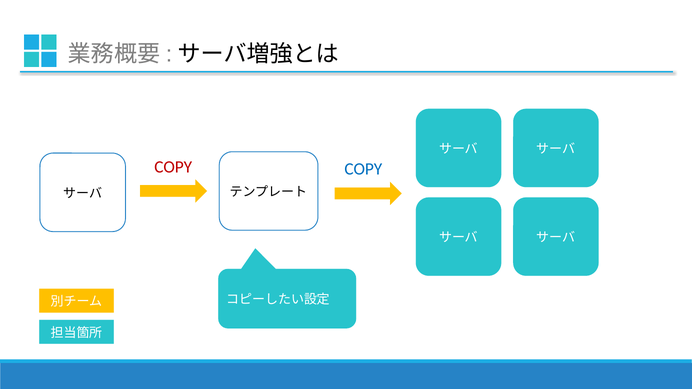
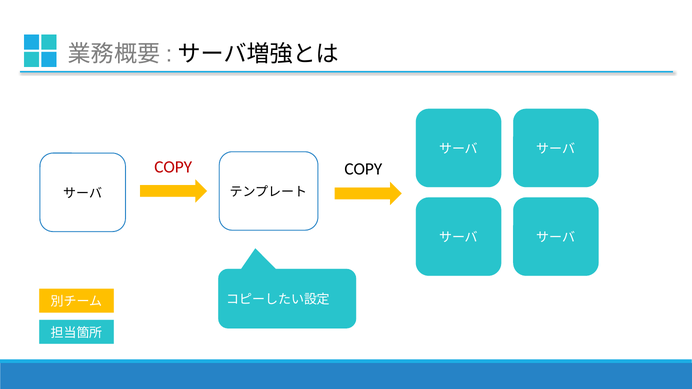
COPY at (363, 169) colour: blue -> black
